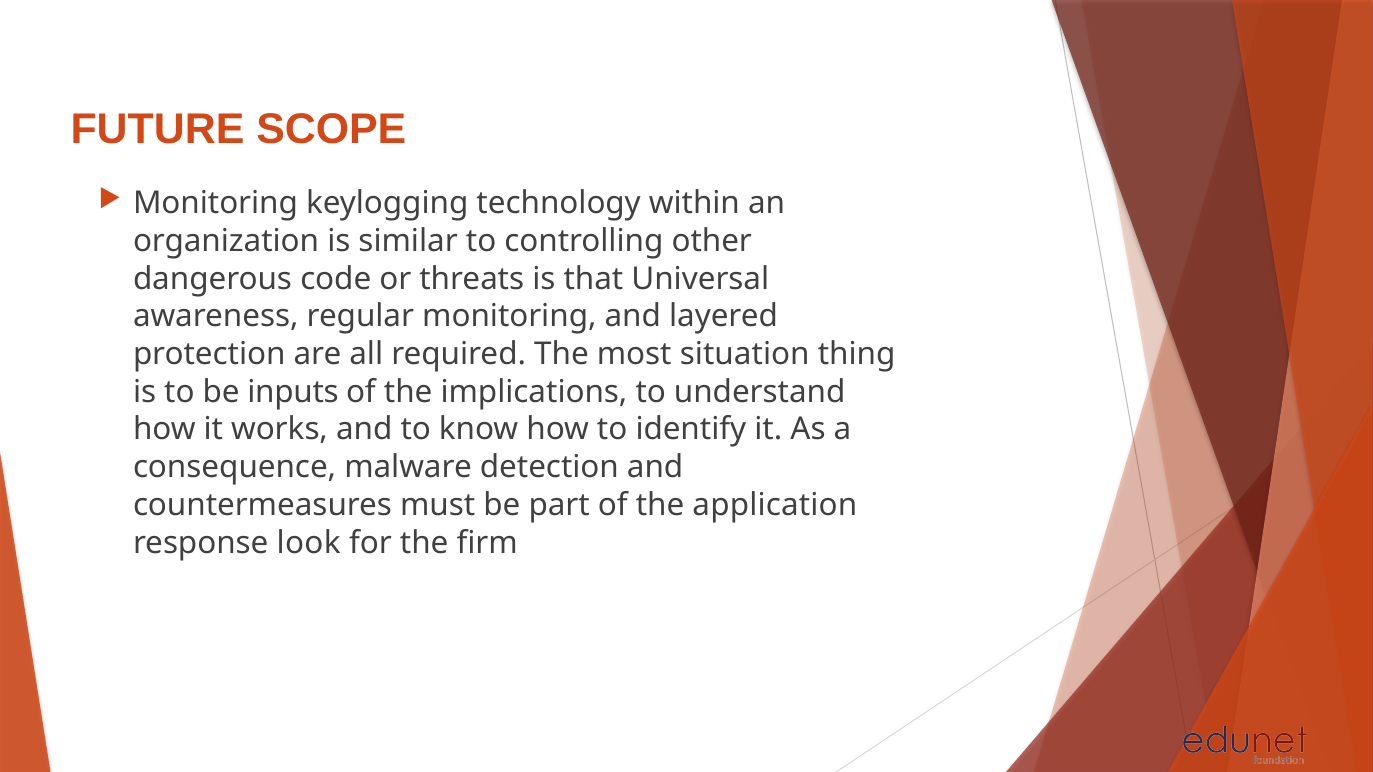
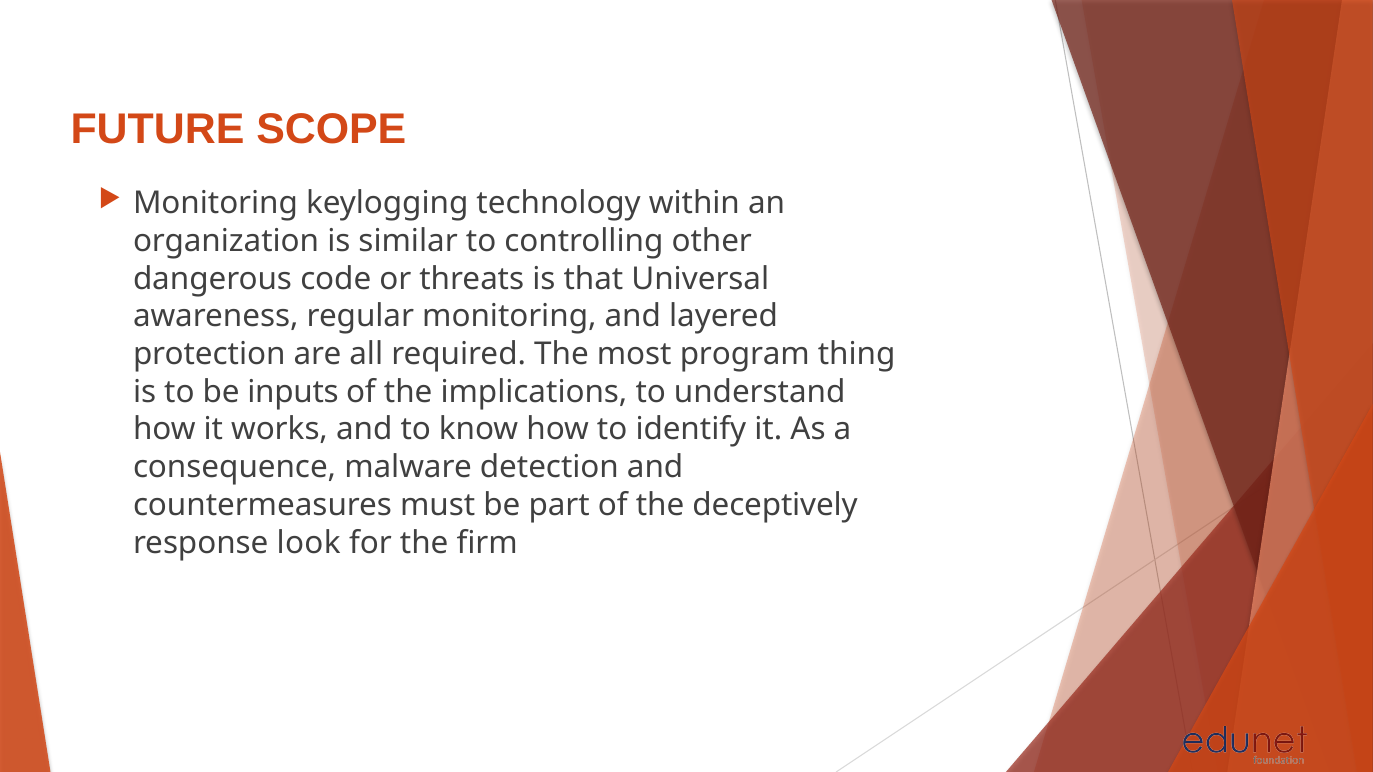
situation: situation -> program
application: application -> deceptively
